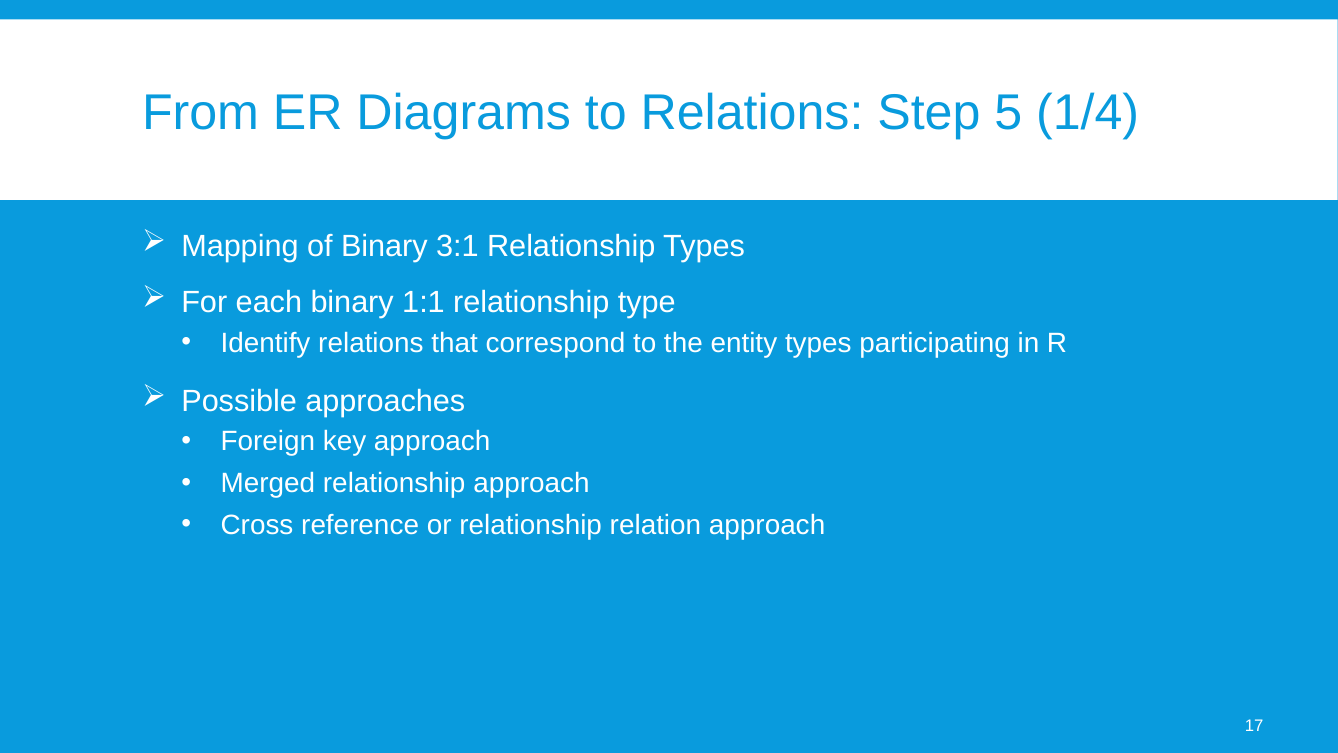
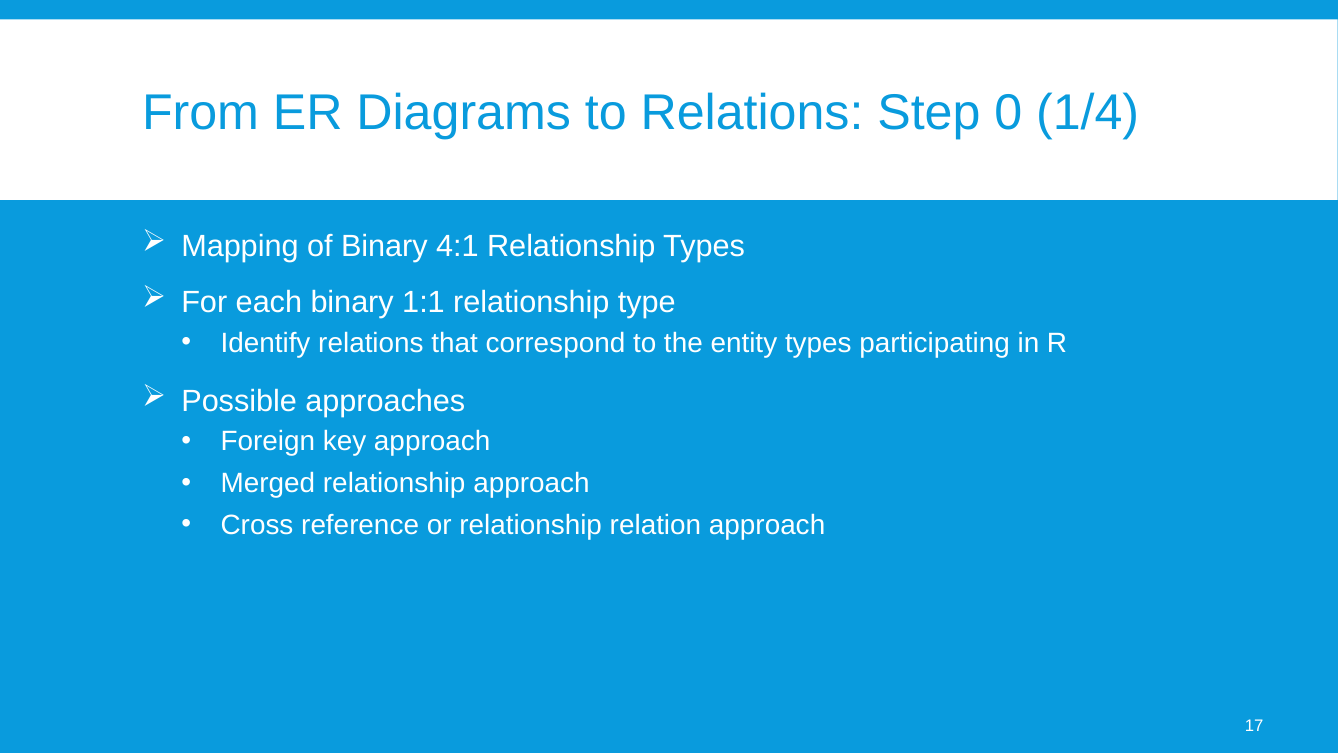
5: 5 -> 0
3:1: 3:1 -> 4:1
